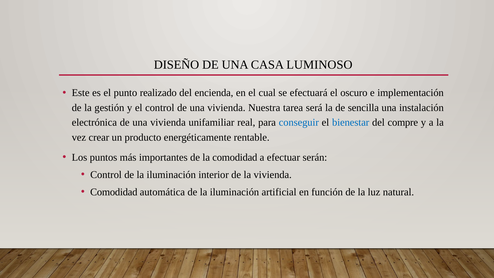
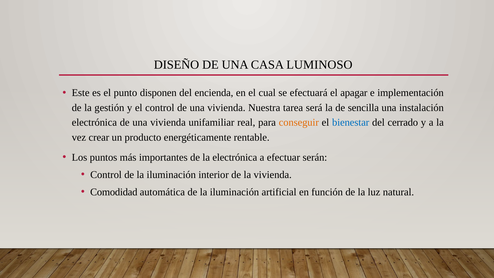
realizado: realizado -> disponen
oscuro: oscuro -> apagar
conseguir colour: blue -> orange
compre: compre -> cerrado
la comodidad: comodidad -> electrónica
